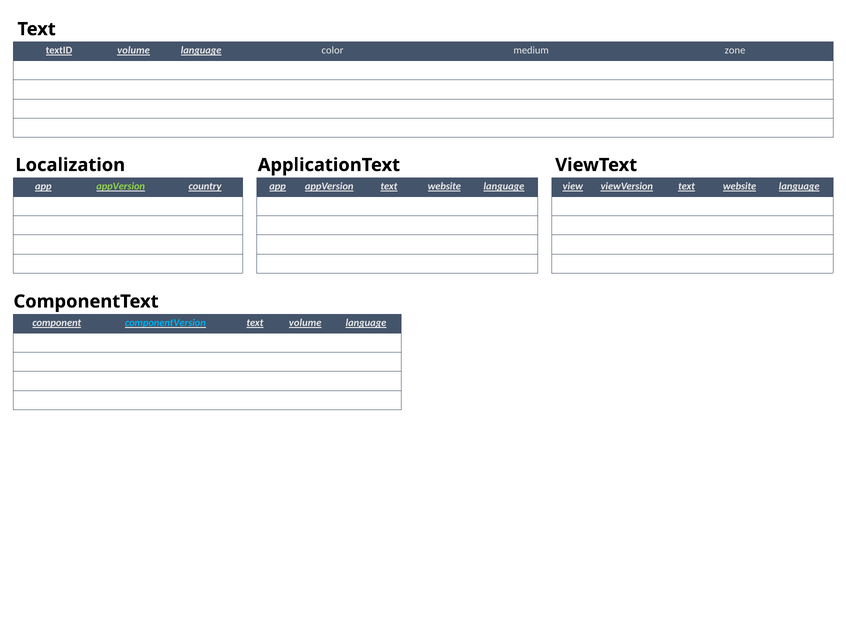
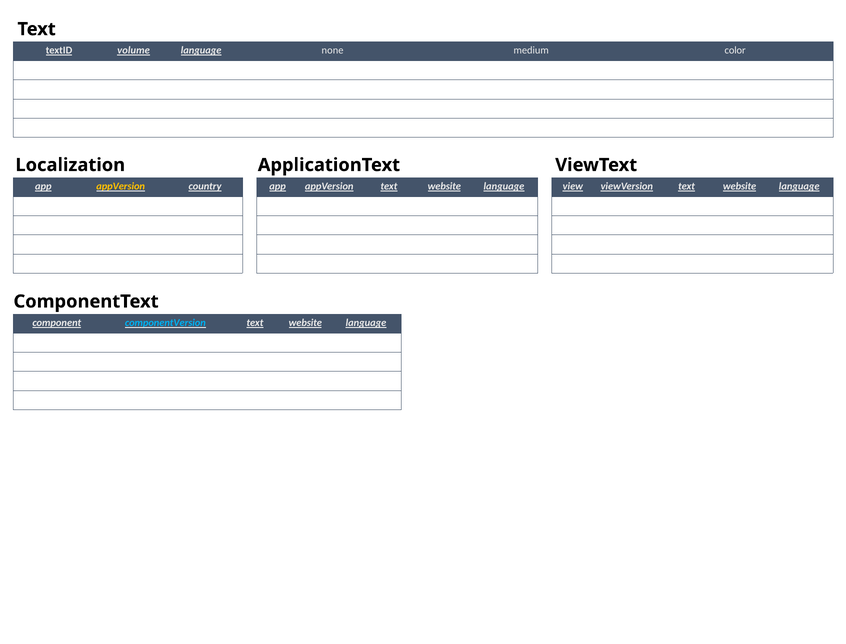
color: color -> none
zone: zone -> color
appVersion at (121, 186) colour: light green -> yellow
volume at (305, 323): volume -> website
